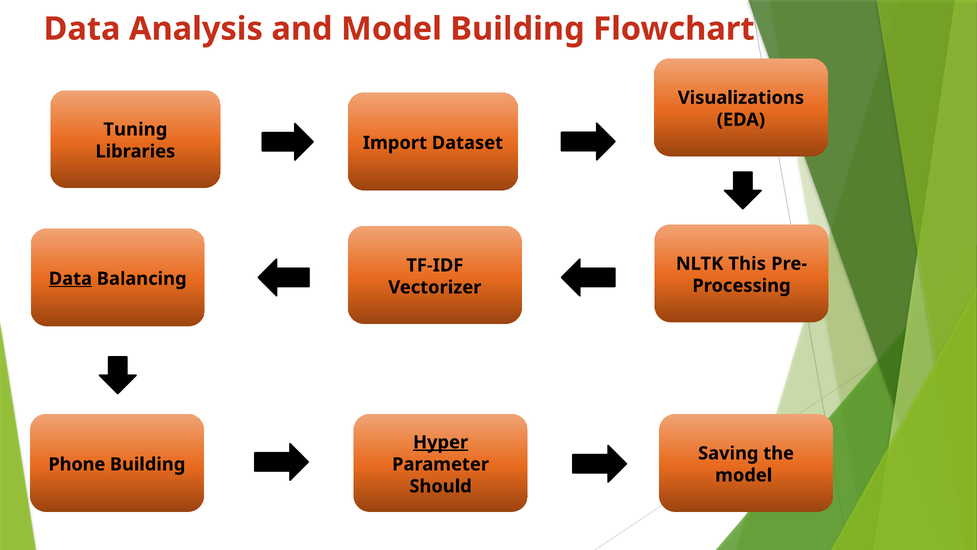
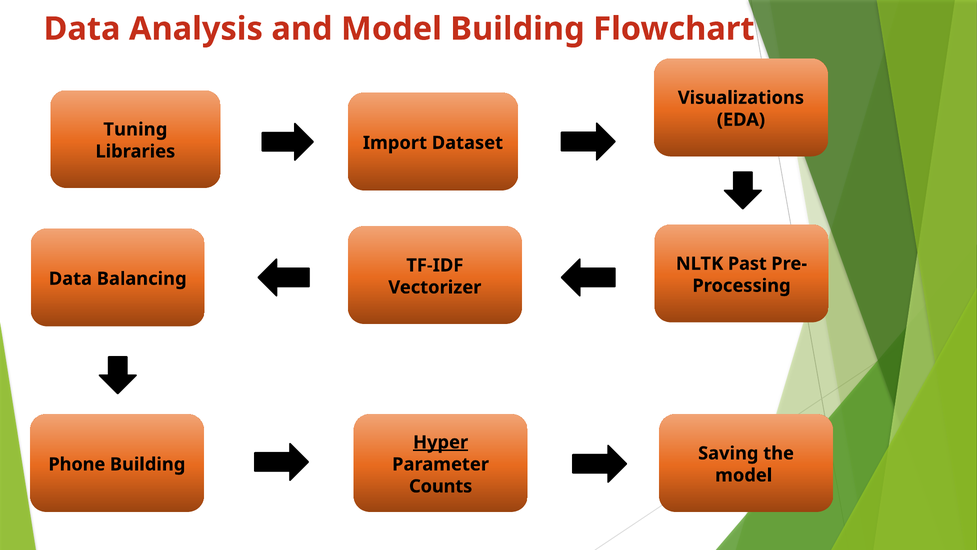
This: This -> Past
Data at (70, 279) underline: present -> none
Should: Should -> Counts
